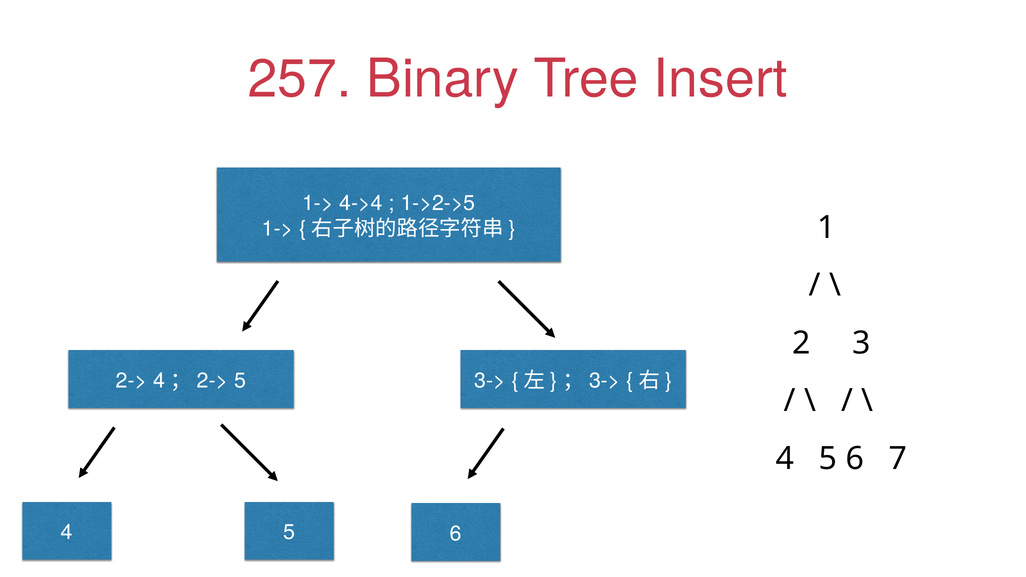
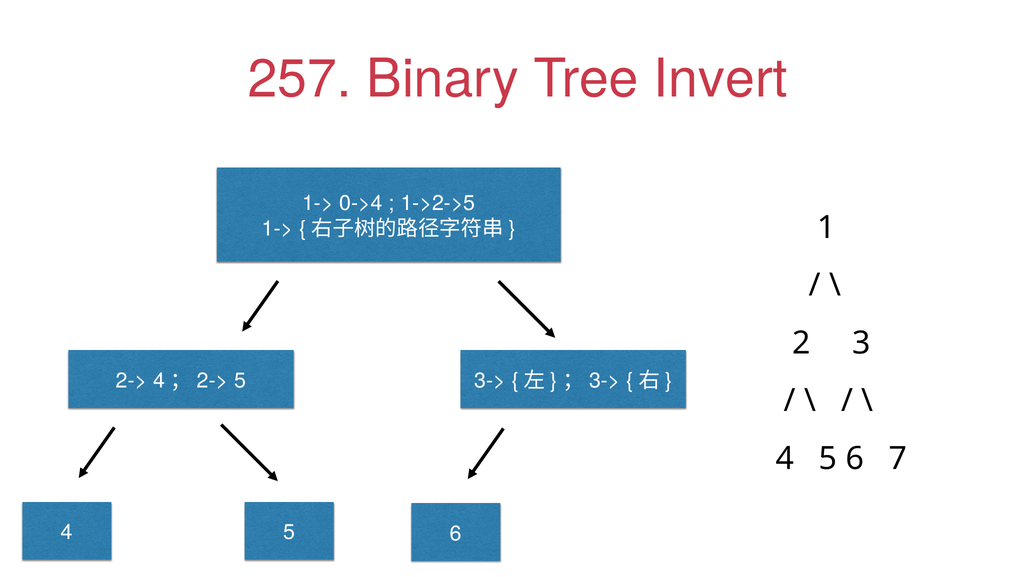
Insert: Insert -> Invert
4->4: 4->4 -> 0->4
